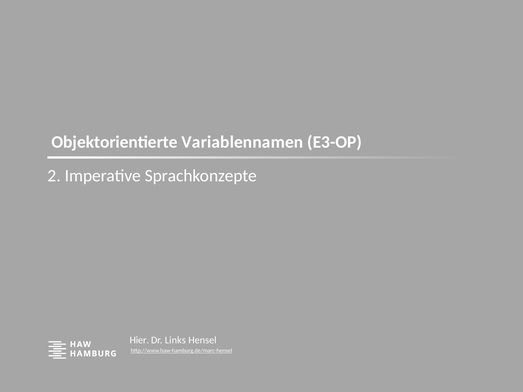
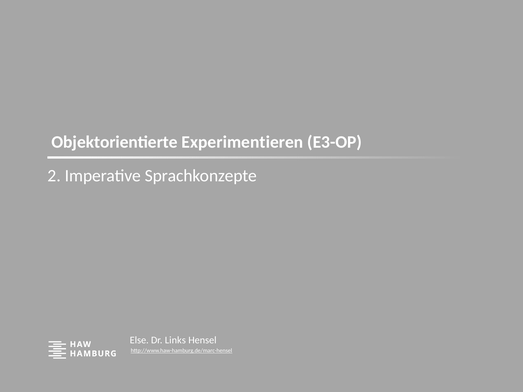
Variablennamen: Variablennamen -> Experimentieren
Hier: Hier -> Else
